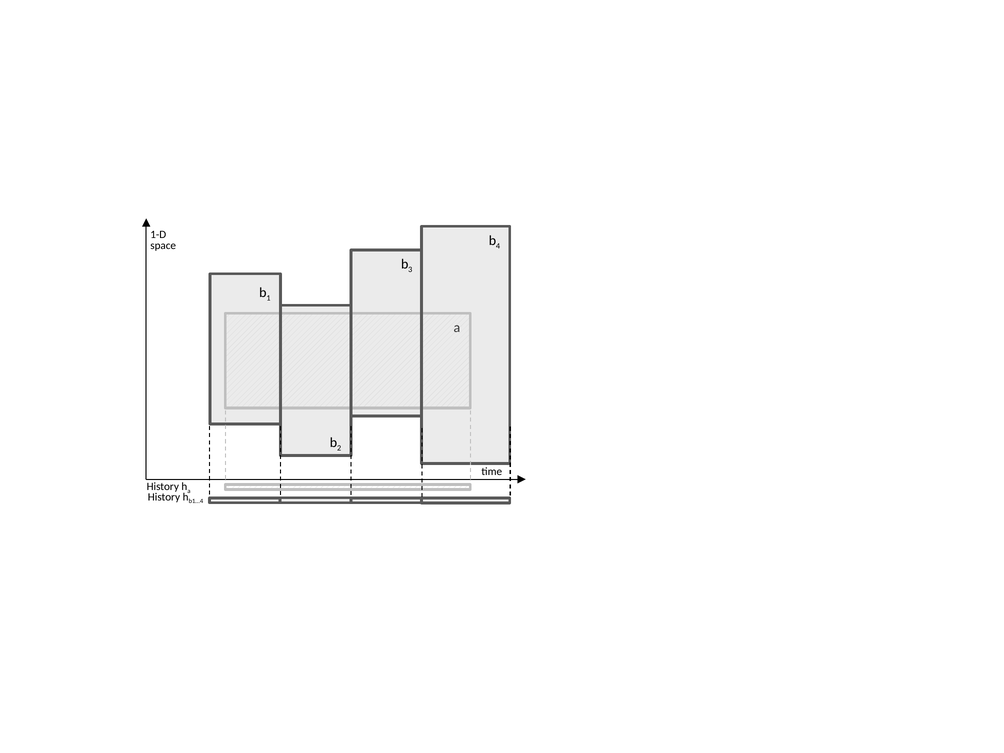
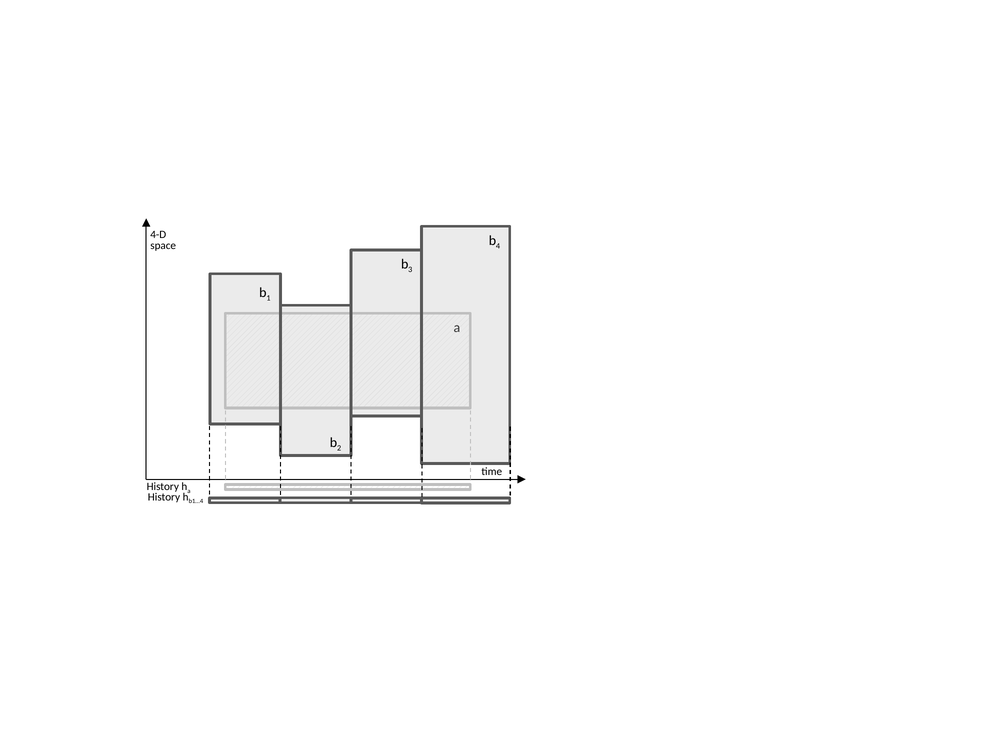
1-D: 1-D -> 4-D
